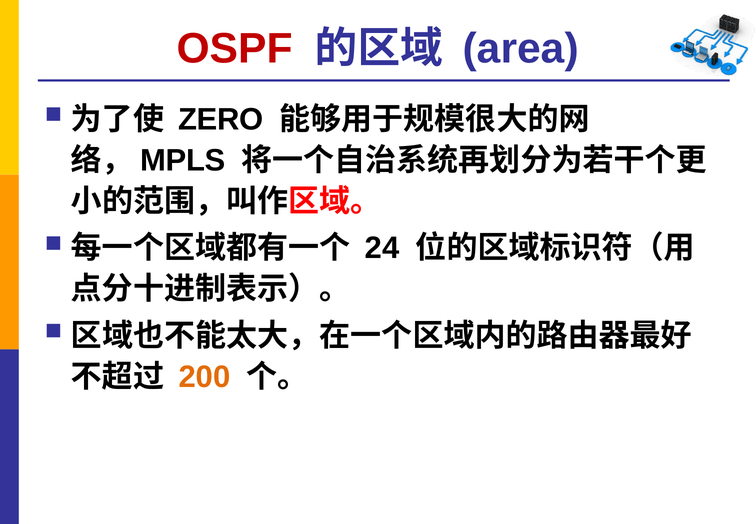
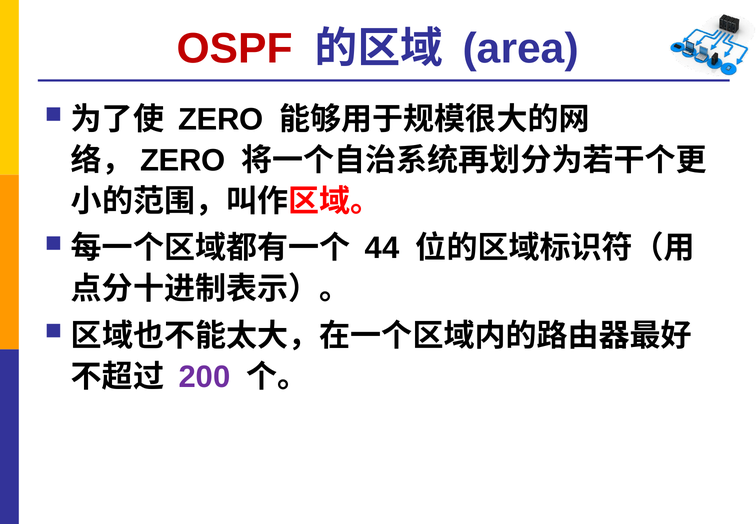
MPLS at (183, 160): MPLS -> ZERO
24: 24 -> 44
200 colour: orange -> purple
